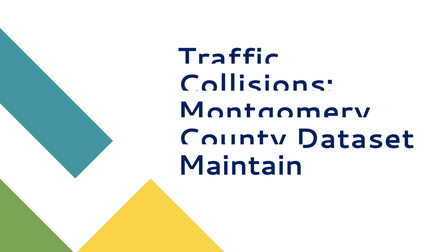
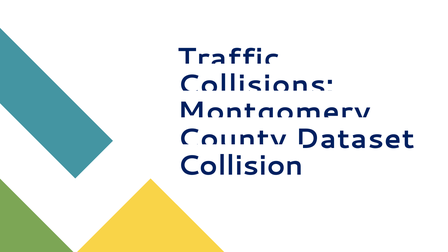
Maintain: Maintain -> Collision
